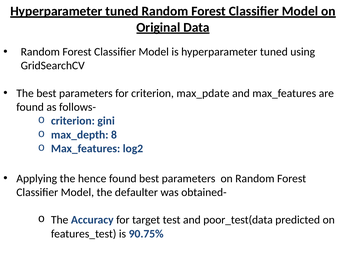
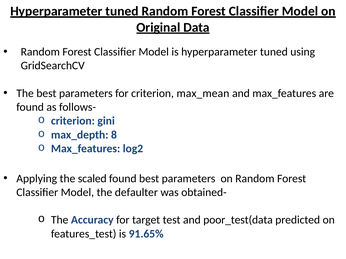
max_pdate: max_pdate -> max_mean
hence: hence -> scaled
90.75%: 90.75% -> 91.65%
